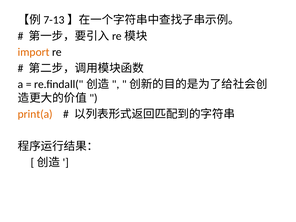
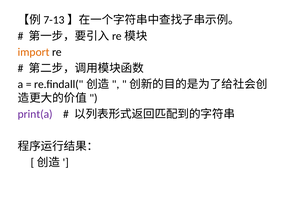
print(a colour: orange -> purple
